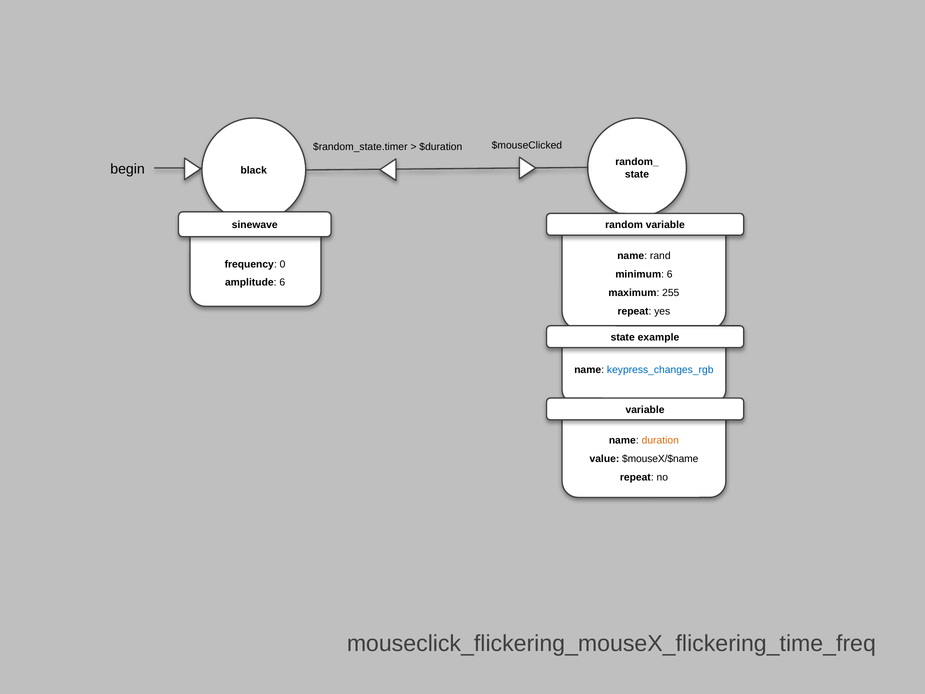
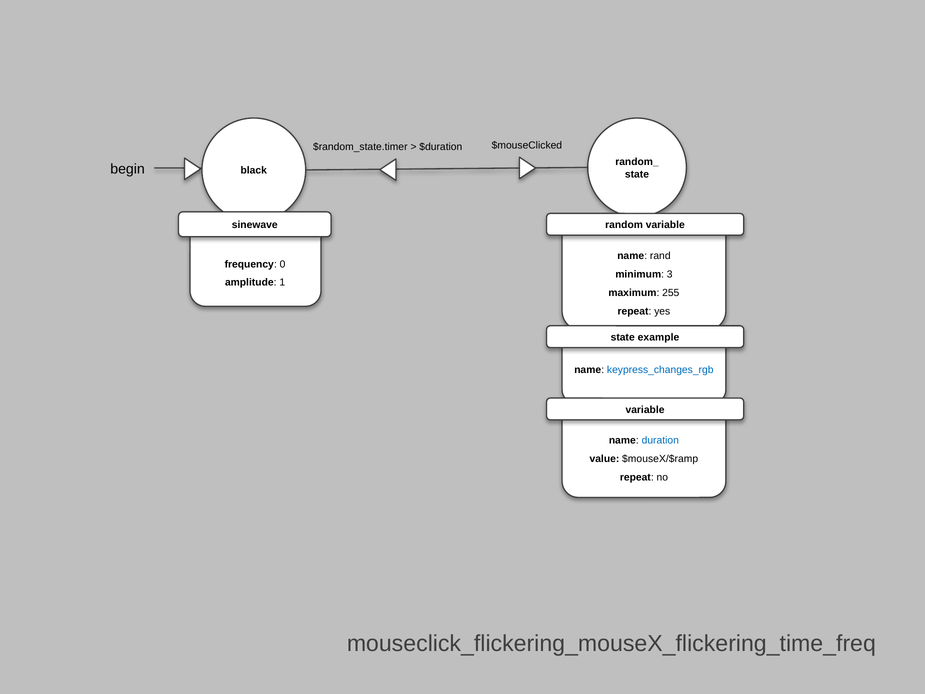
minimum 6: 6 -> 3
amplitude 6: 6 -> 1
duration colour: orange -> blue
$mouseX/$name: $mouseX/$name -> $mouseX/$ramp
